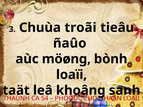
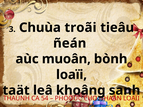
ñaûo: ñaûo -> ñeán
möøng: möøng -> muoân
